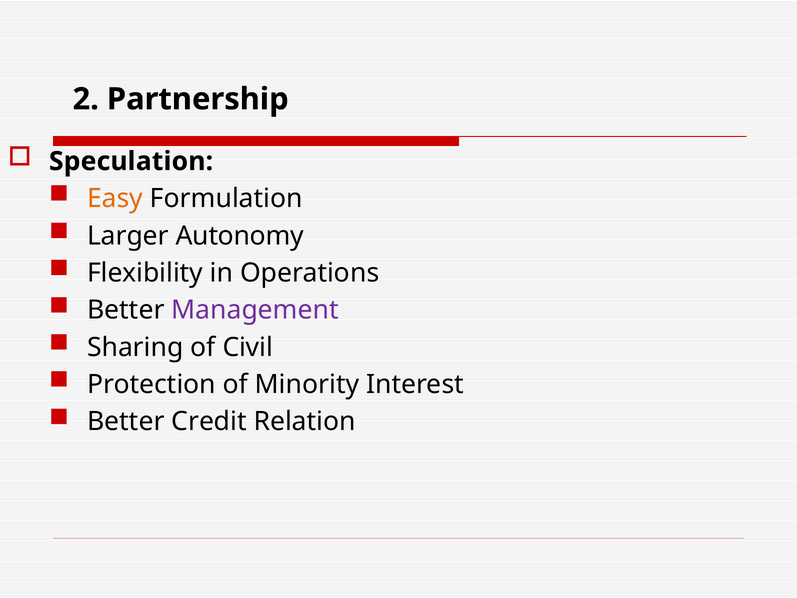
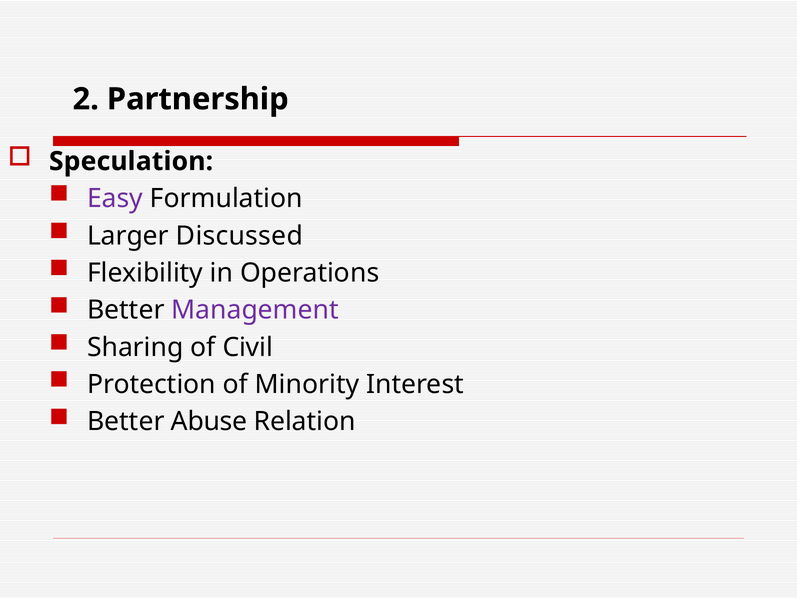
Easy colour: orange -> purple
Autonomy: Autonomy -> Discussed
Credit: Credit -> Abuse
